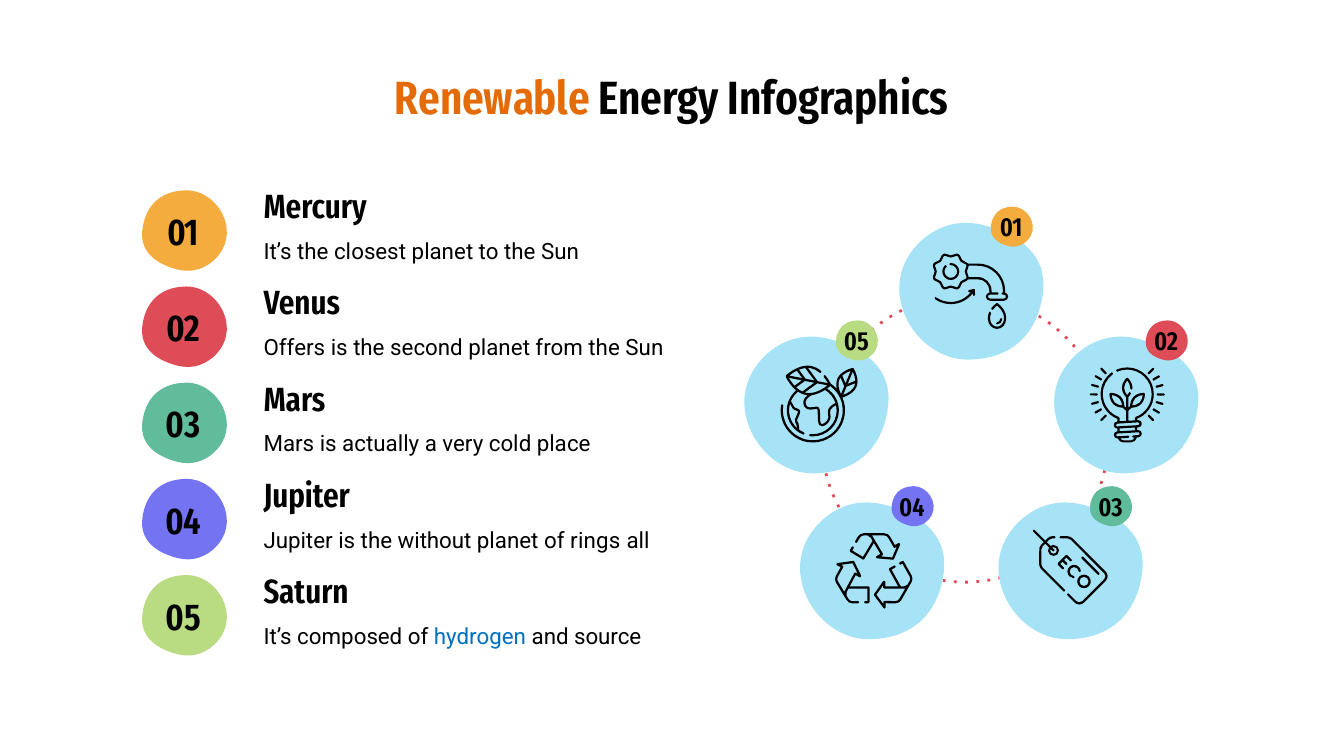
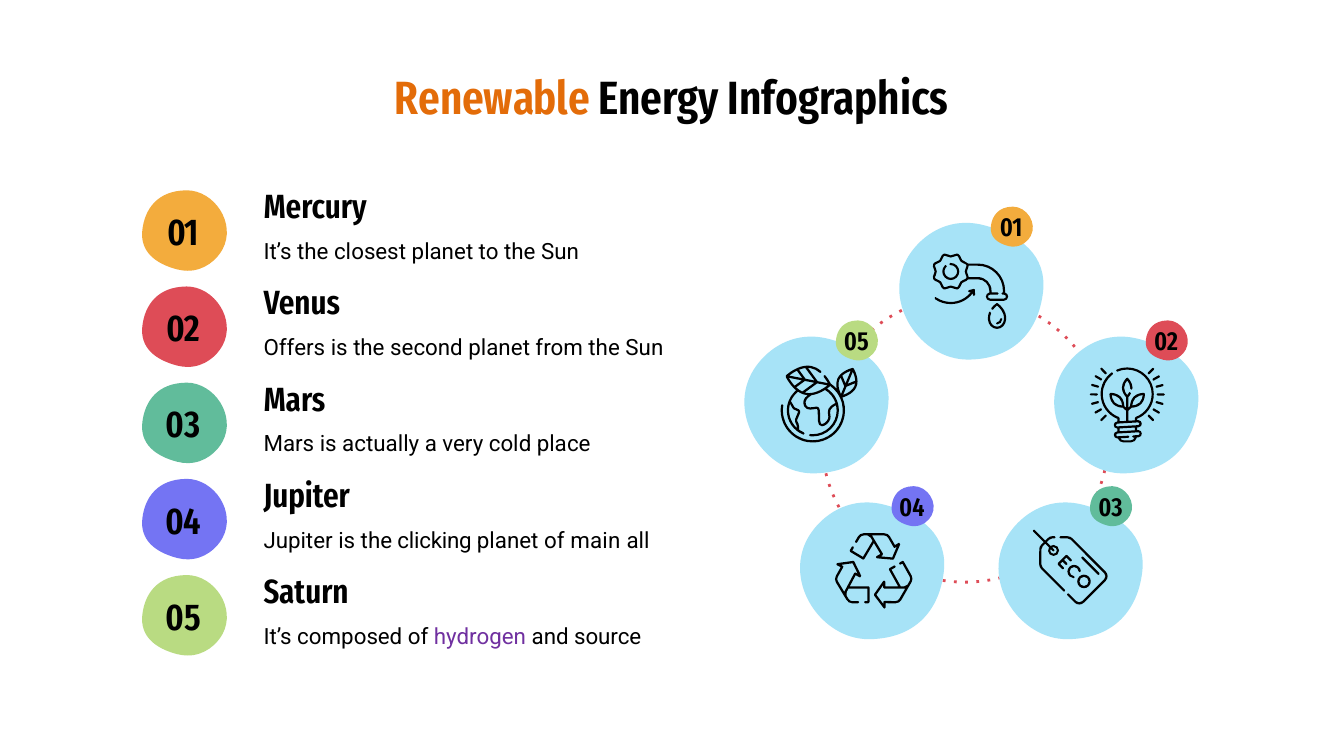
without: without -> clicking
rings: rings -> main
hydrogen colour: blue -> purple
